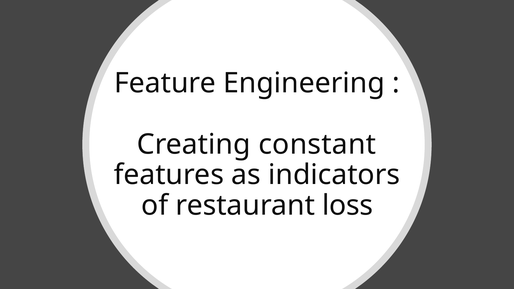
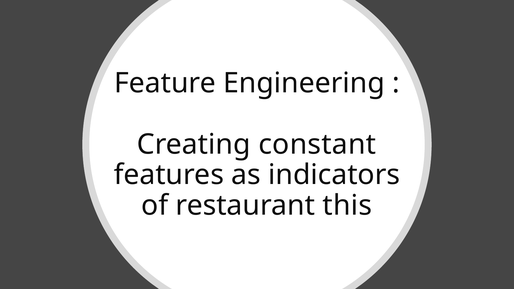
loss: loss -> this
